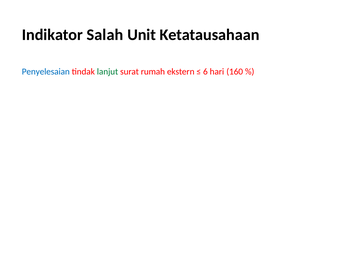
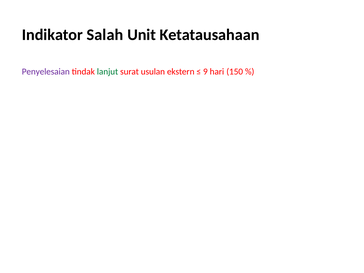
Penyelesaian colour: blue -> purple
rumah: rumah -> usulan
6: 6 -> 9
160: 160 -> 150
